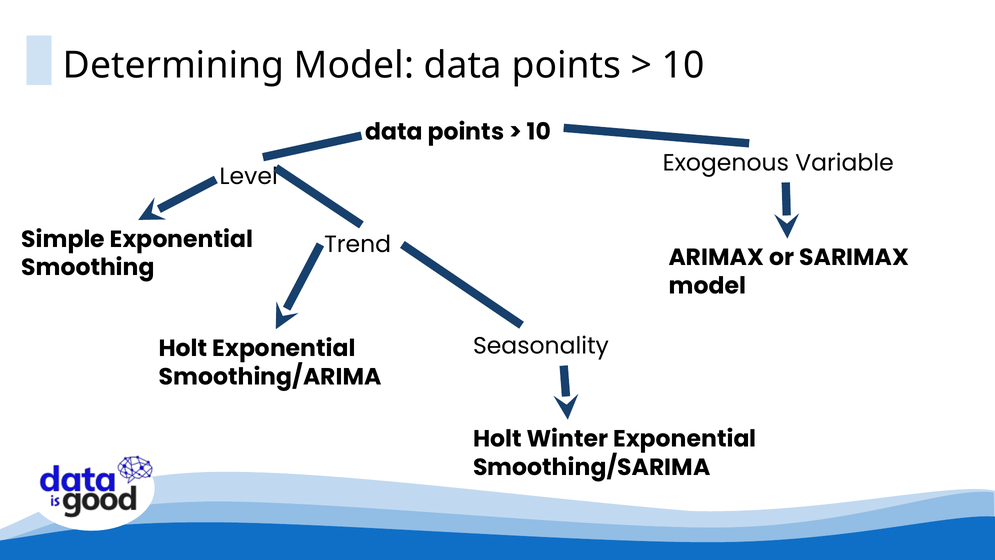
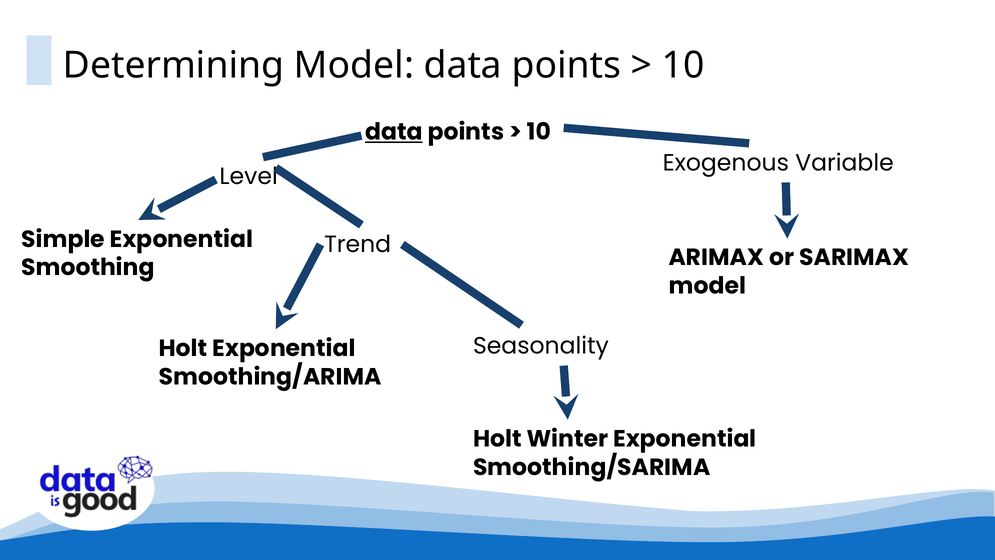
data at (394, 132) underline: none -> present
